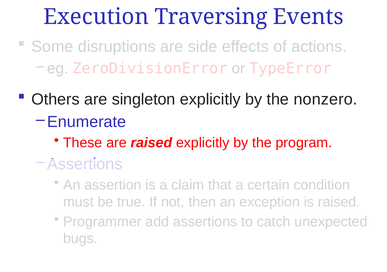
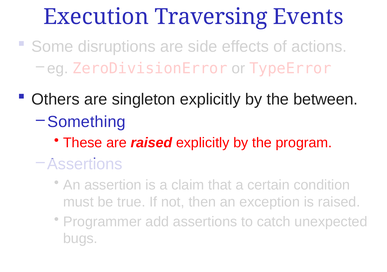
nonzero: nonzero -> between
Enumerate: Enumerate -> Something
